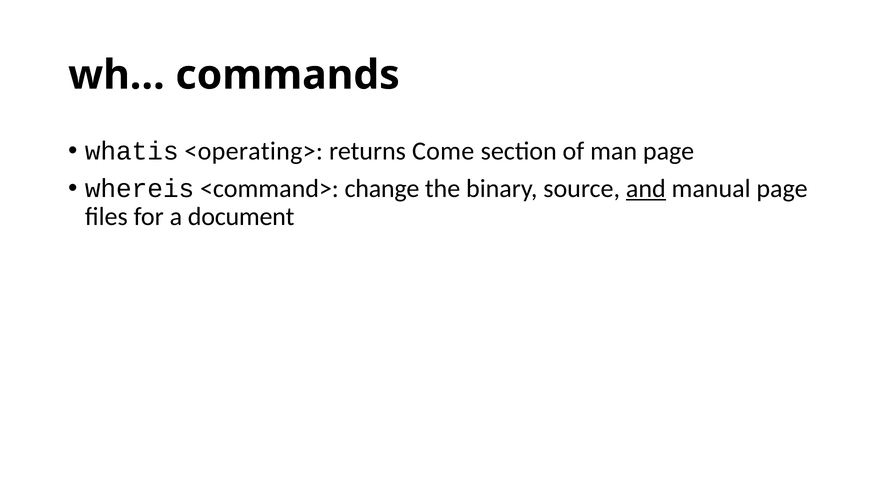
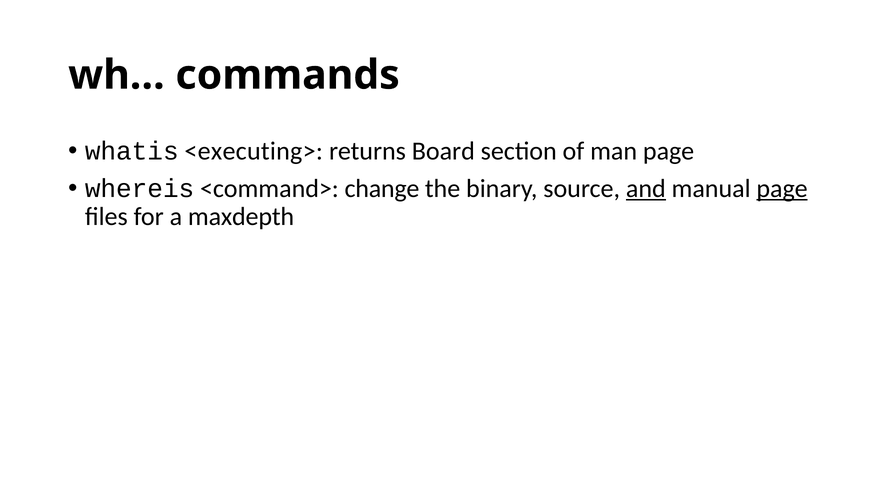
<operating>: <operating> -> <executing>
Come: Come -> Board
page at (782, 189) underline: none -> present
document: document -> maxdepth
